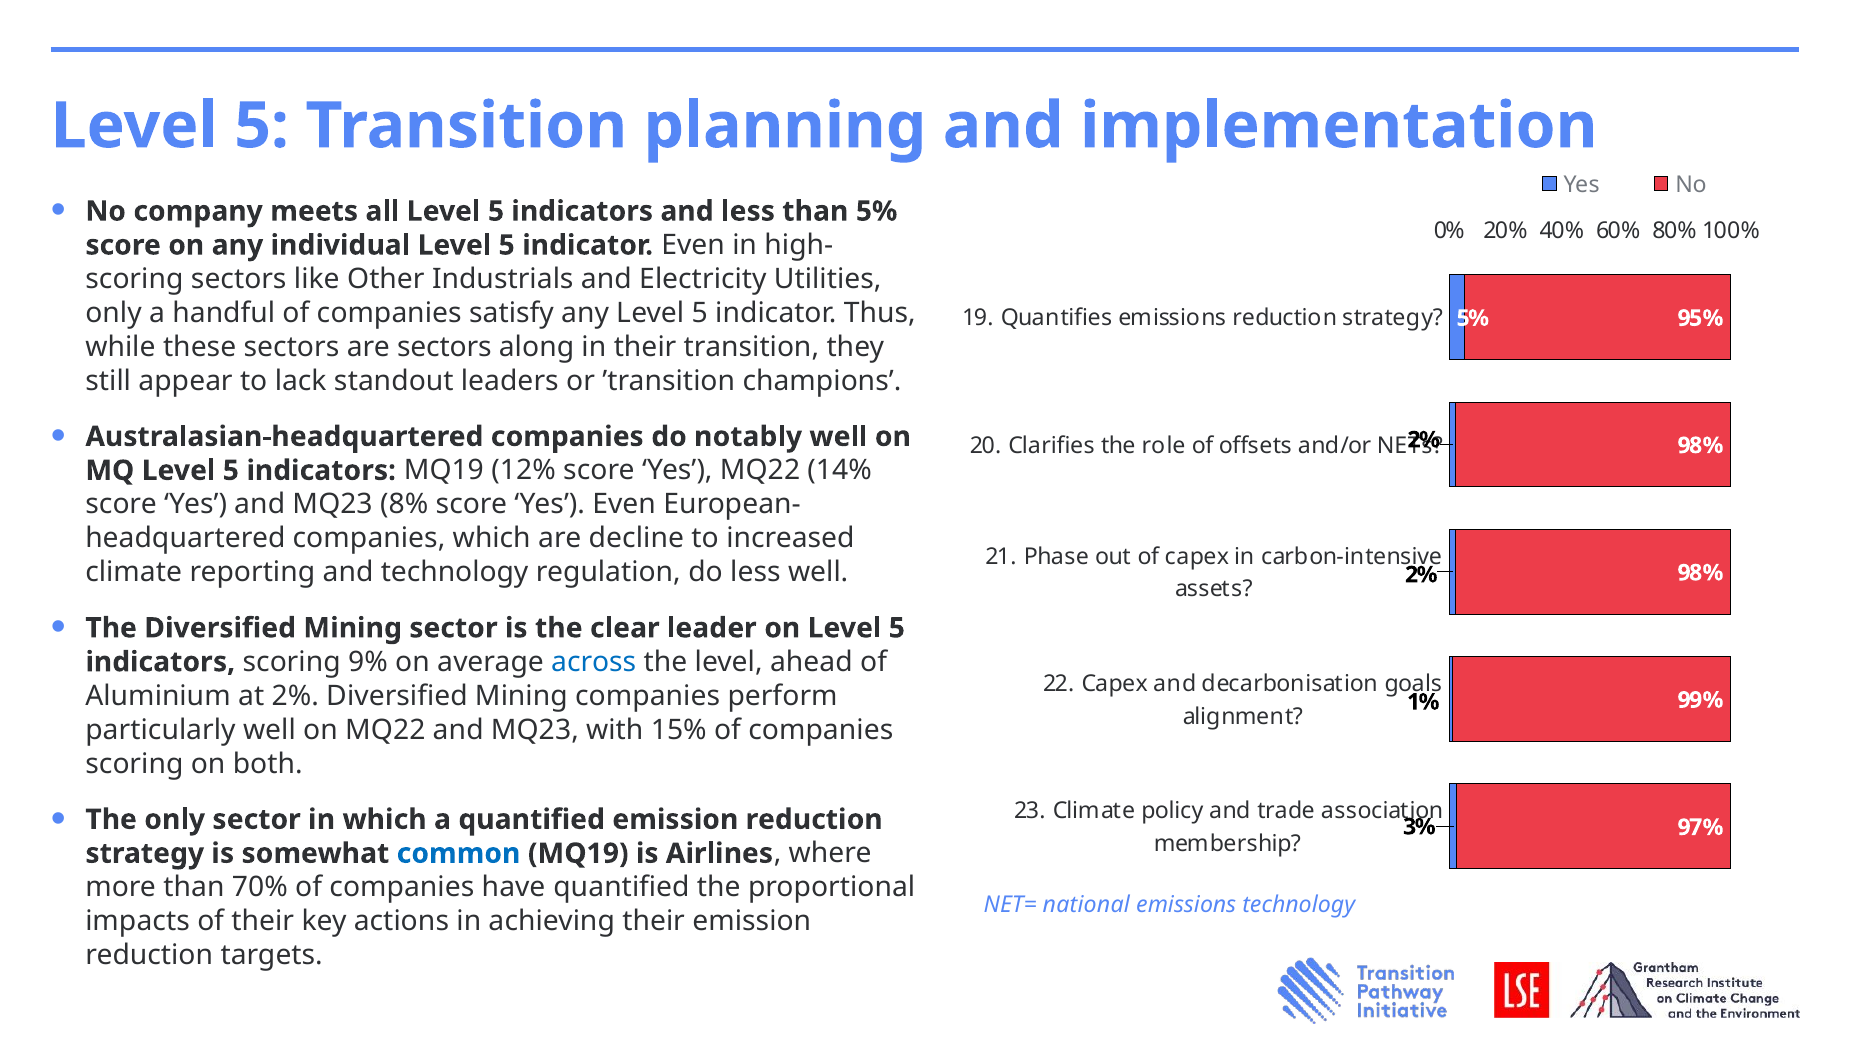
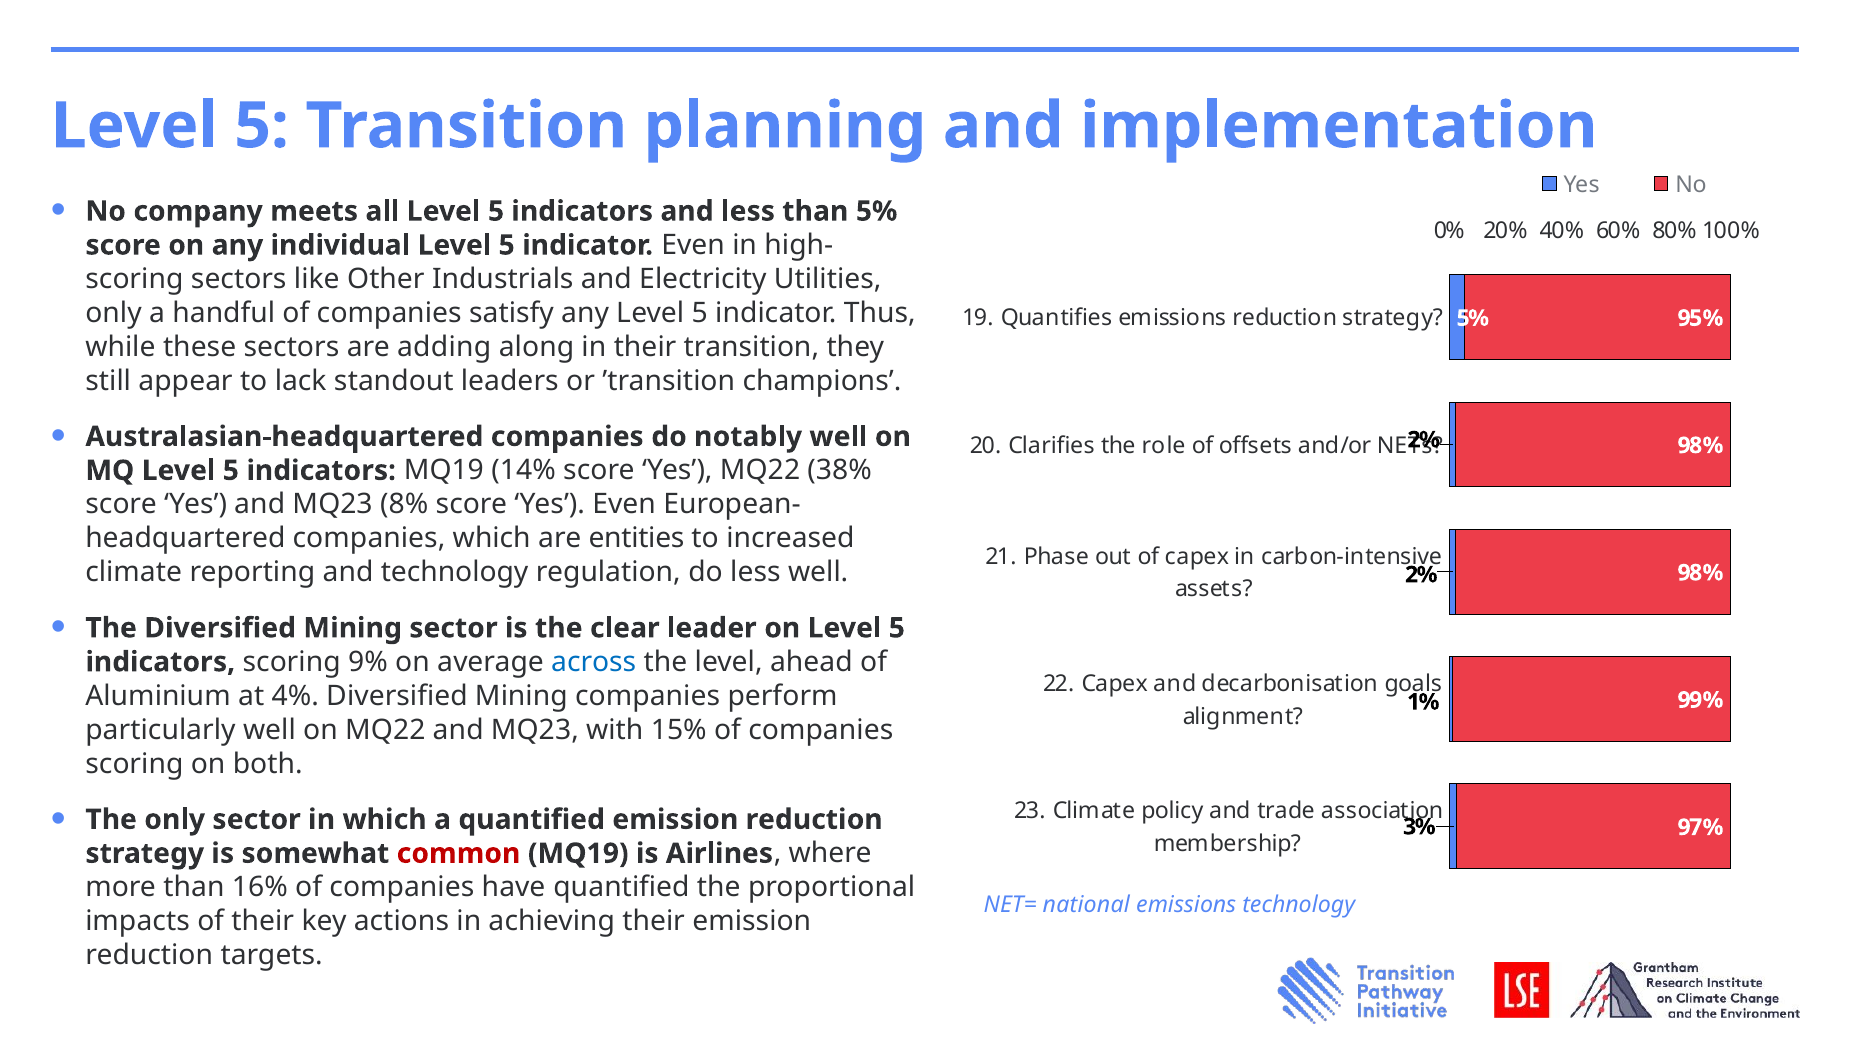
are sectors: sectors -> adding
12%: 12% -> 14%
14%: 14% -> 38%
decline: decline -> entities
at 2%: 2% -> 4%
common colour: blue -> red
70%: 70% -> 16%
